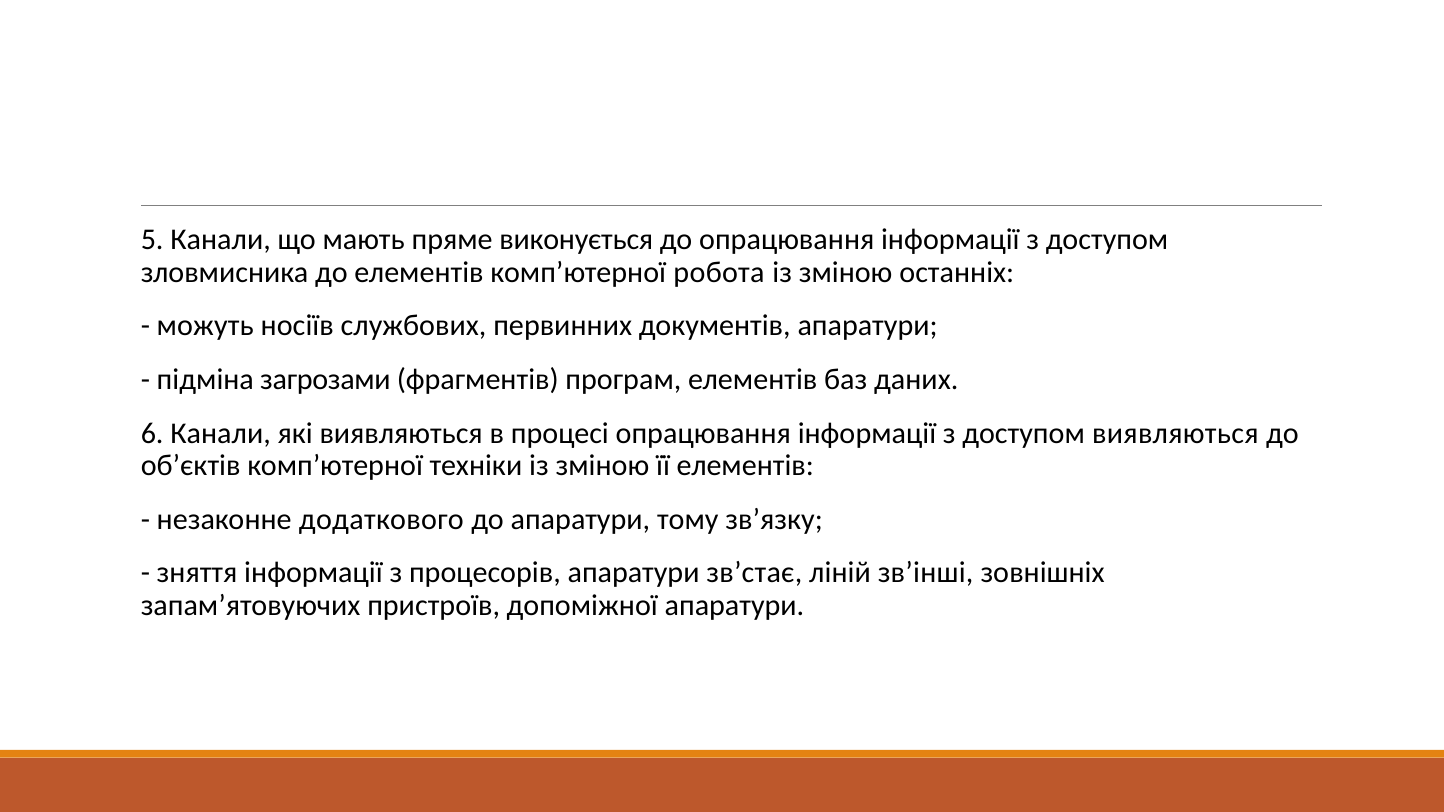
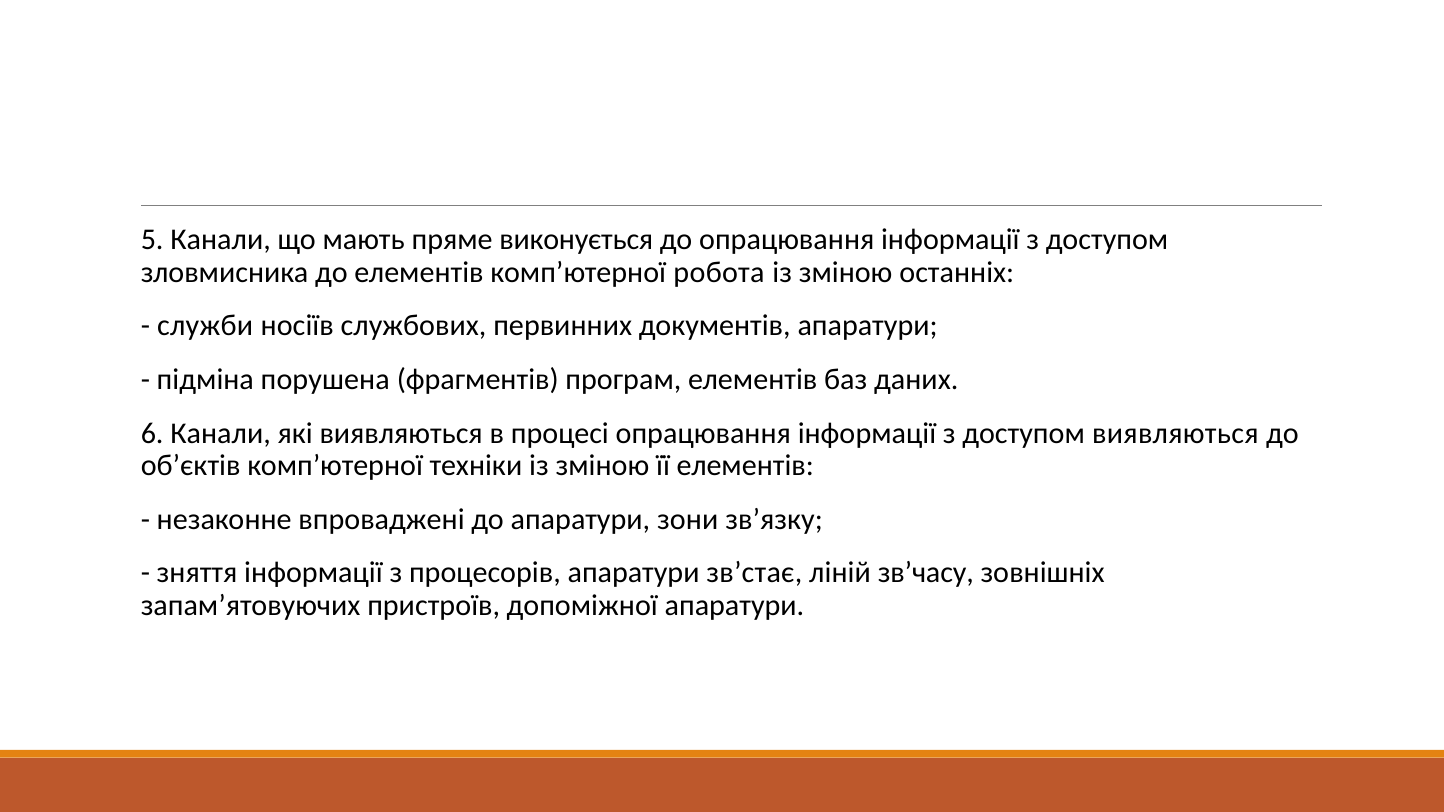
можуть: можуть -> служби
загрозами: загрозами -> порушена
додаткового: додаткового -> впроваджені
тому: тому -> зони
зв’інші: зв’інші -> зв’часу
